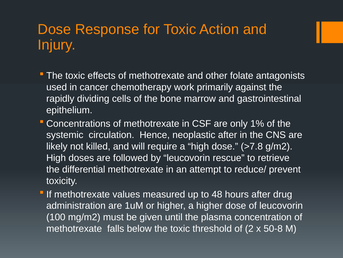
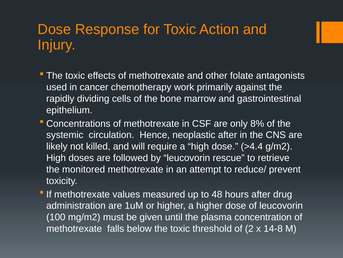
1%: 1% -> 8%
>7.8: >7.8 -> >4.4
differential: differential -> monitored
50-8: 50-8 -> 14-8
